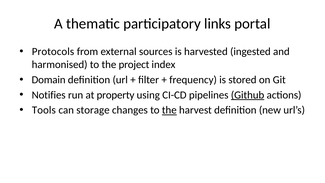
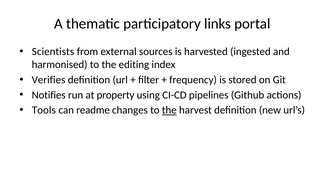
Protocols: Protocols -> Scientists
project: project -> editing
Domain: Domain -> Verifies
Github underline: present -> none
storage: storage -> readme
